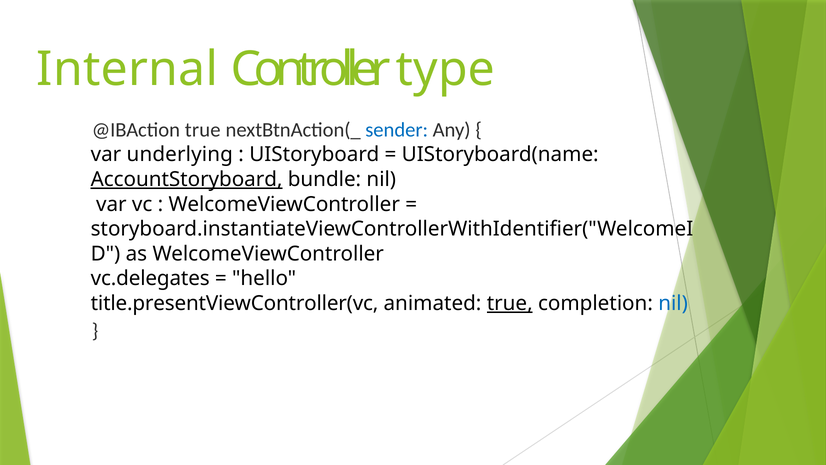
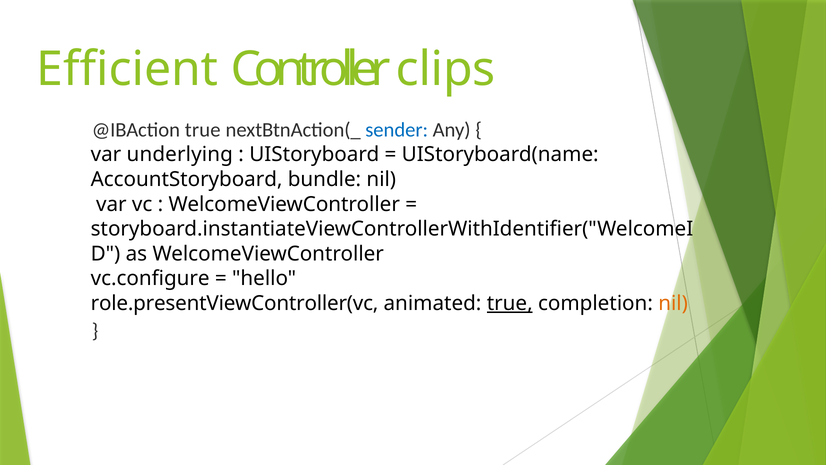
Internal: Internal -> Efficient
type: type -> clips
AccountStoryboard underline: present -> none
vc.delegates: vc.delegates -> vc.configure
title.presentViewController(vc: title.presentViewController(vc -> role.presentViewController(vc
nil at (673, 303) colour: blue -> orange
